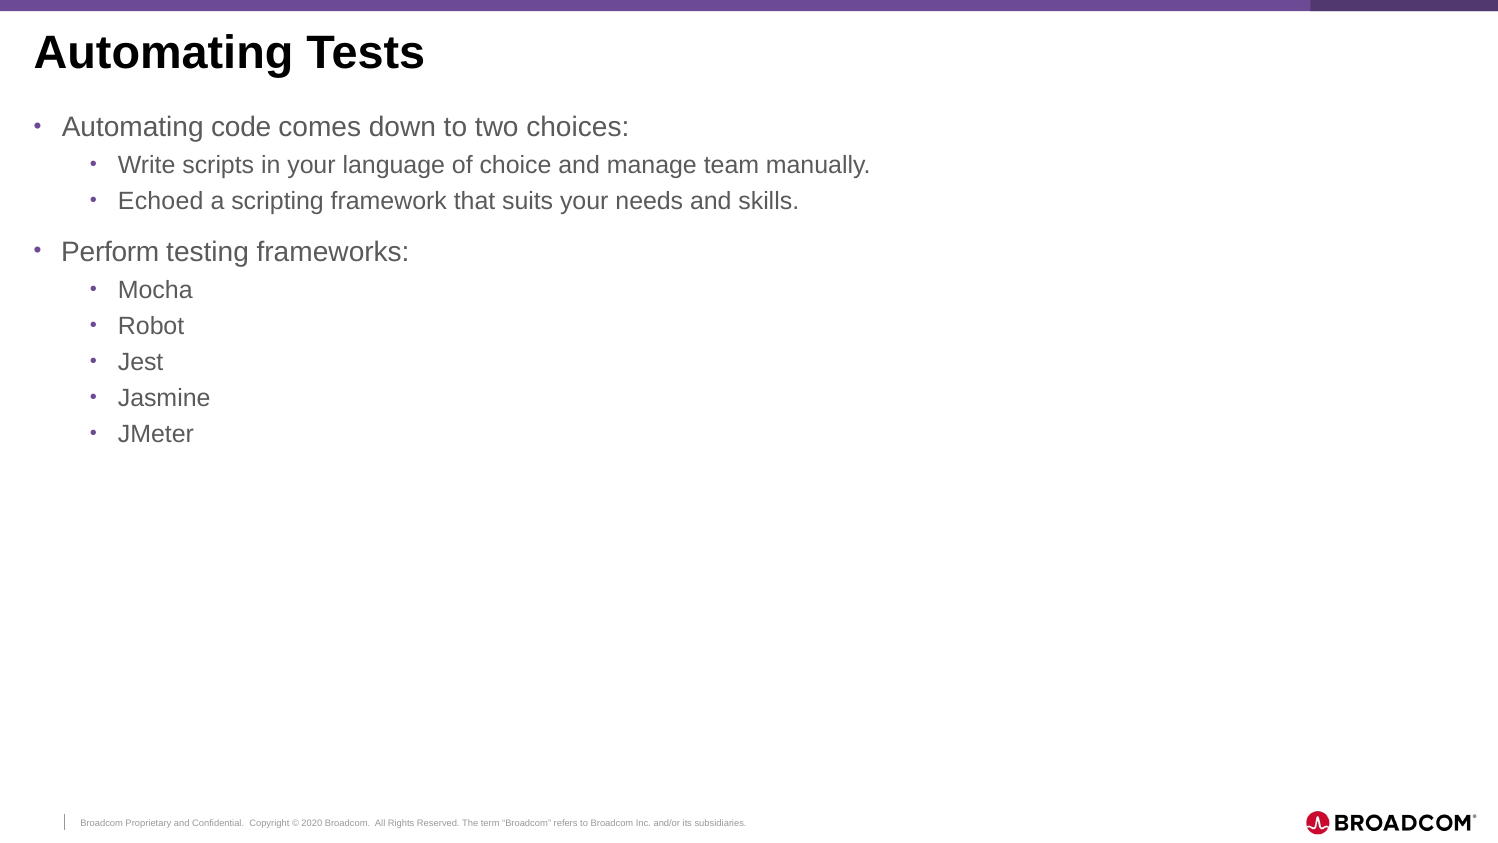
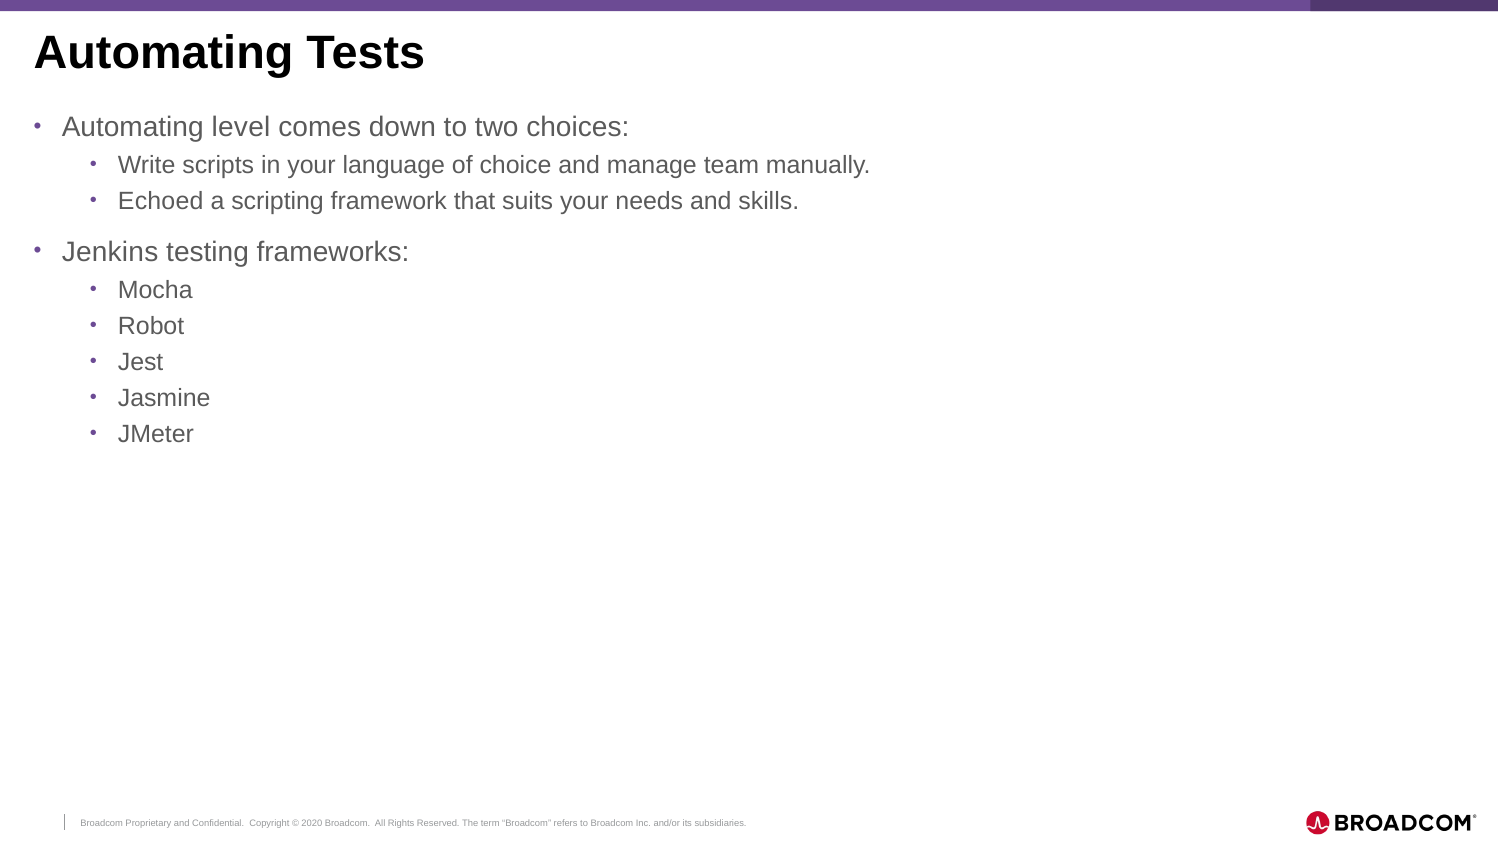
code: code -> level
Perform: Perform -> Jenkins
